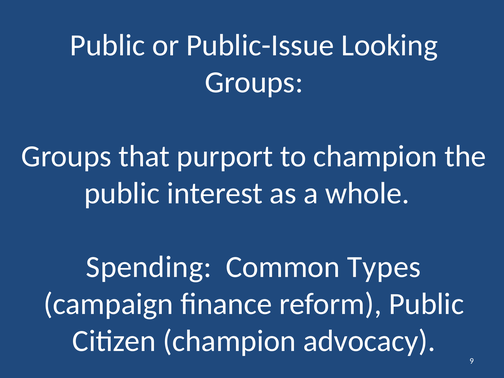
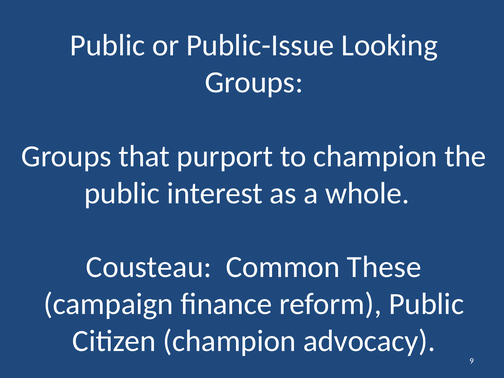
Spending: Spending -> Cousteau
Types: Types -> These
